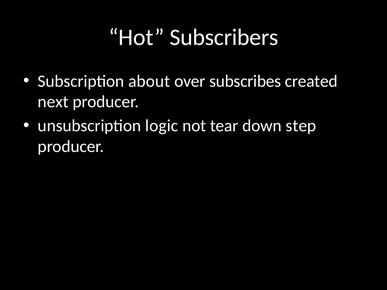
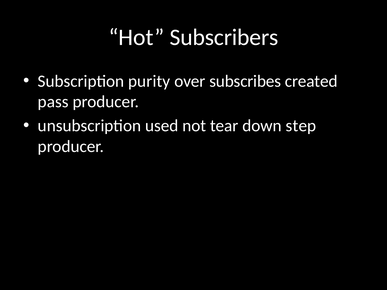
about: about -> purity
next: next -> pass
logic: logic -> used
